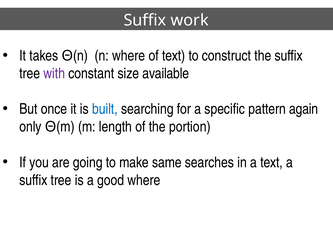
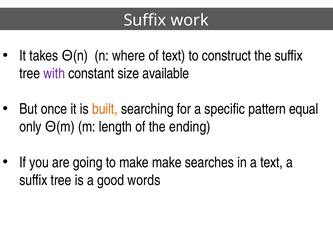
built colour: blue -> orange
again: again -> equal
portion: portion -> ending
make same: same -> make
good where: where -> words
